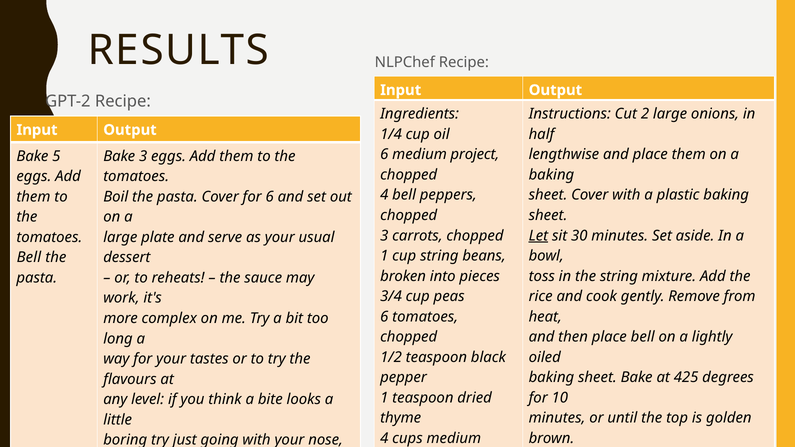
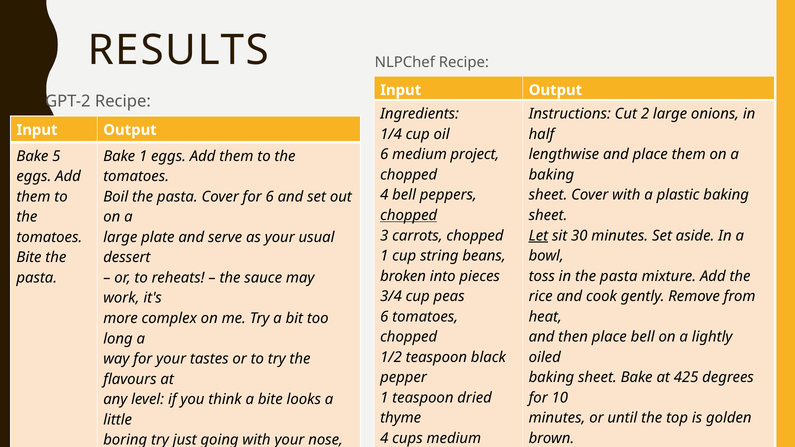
Bake 3: 3 -> 1
chopped at (409, 215) underline: none -> present
Bell at (29, 258): Bell -> Bite
in the string: string -> pasta
